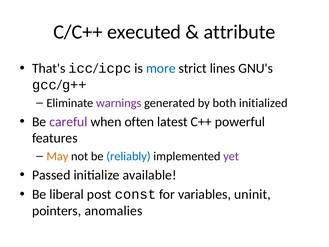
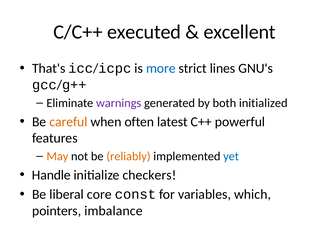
attribute: attribute -> excellent
careful colour: purple -> orange
reliably colour: blue -> orange
yet colour: purple -> blue
Passed: Passed -> Handle
available: available -> checkers
post: post -> core
uninit: uninit -> which
anomalies: anomalies -> imbalance
